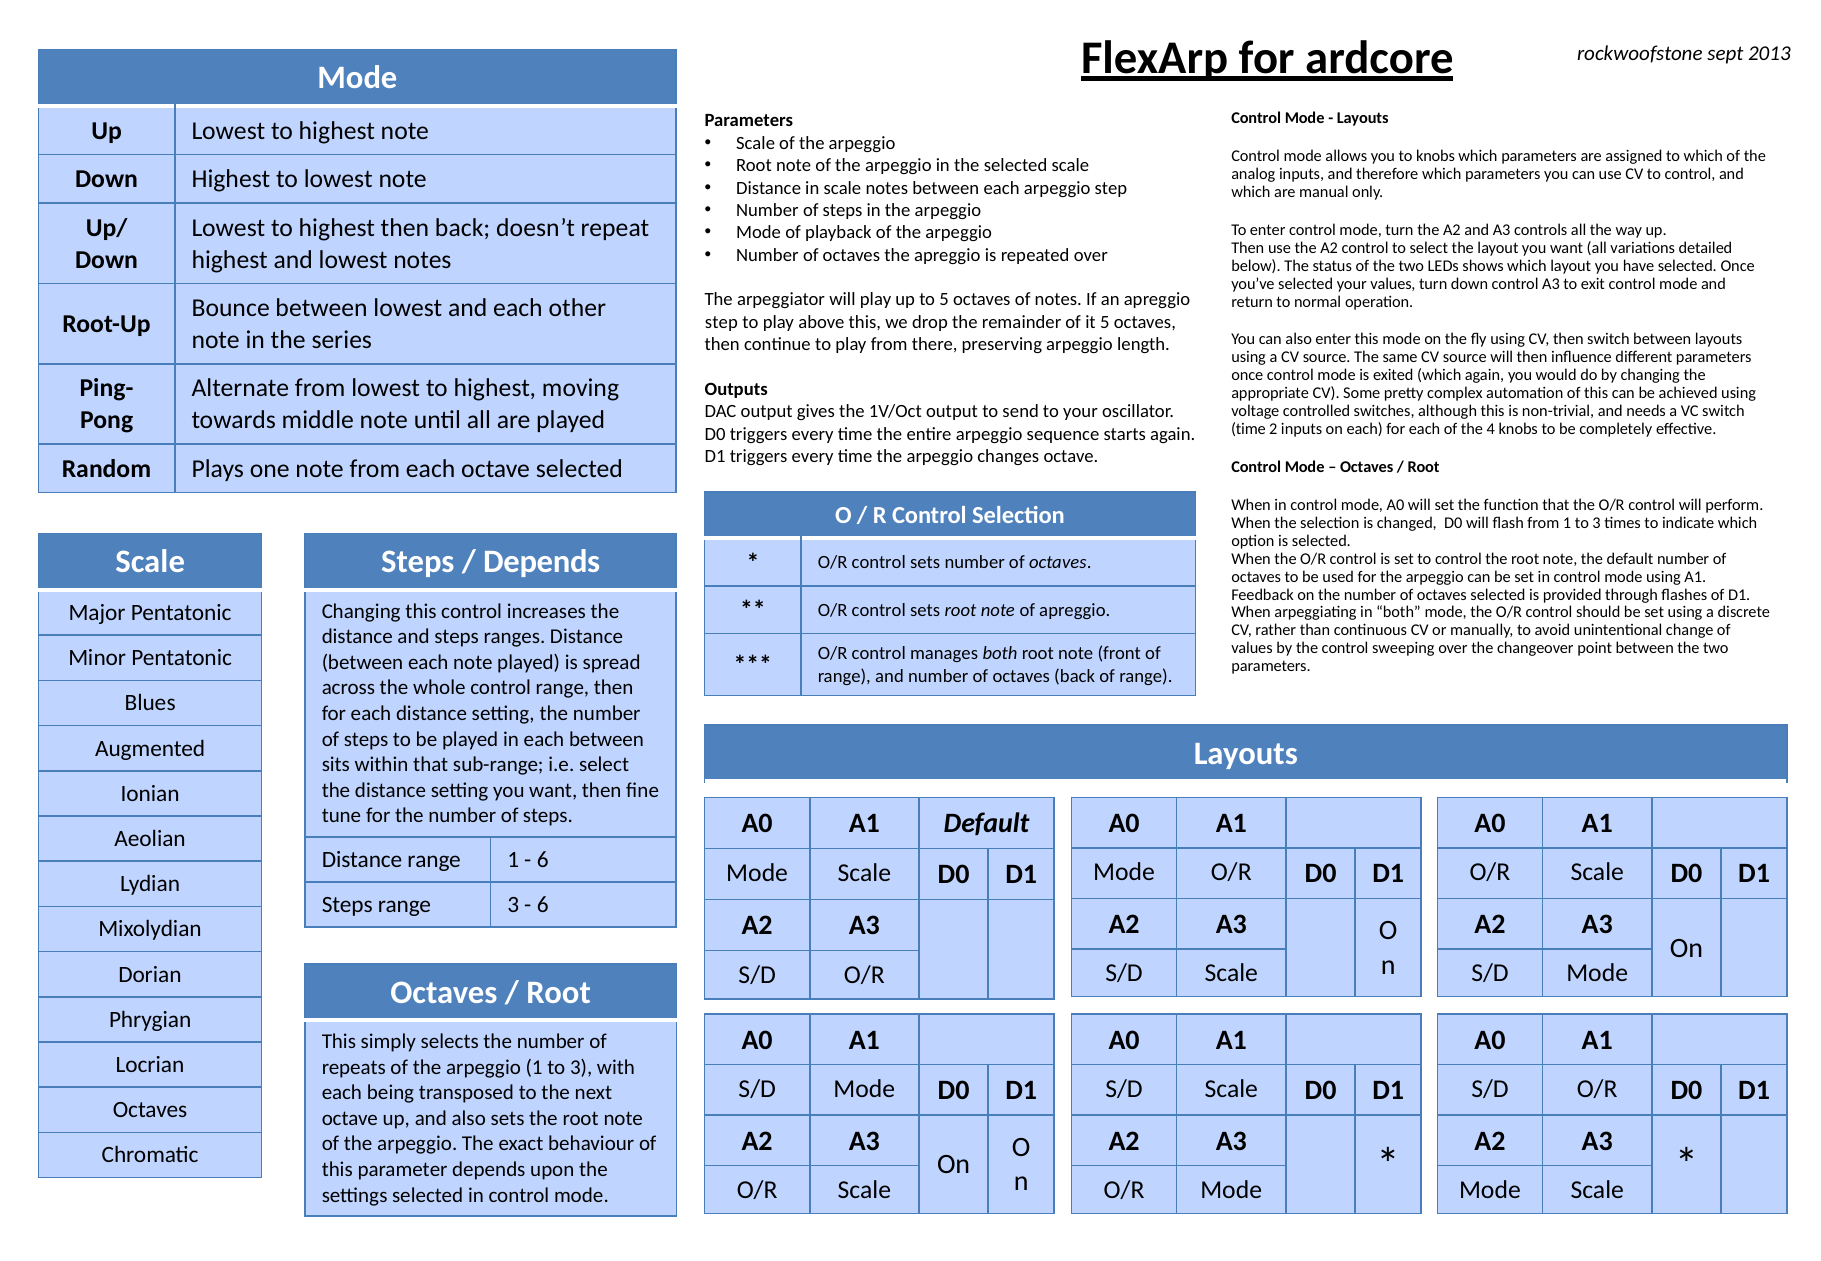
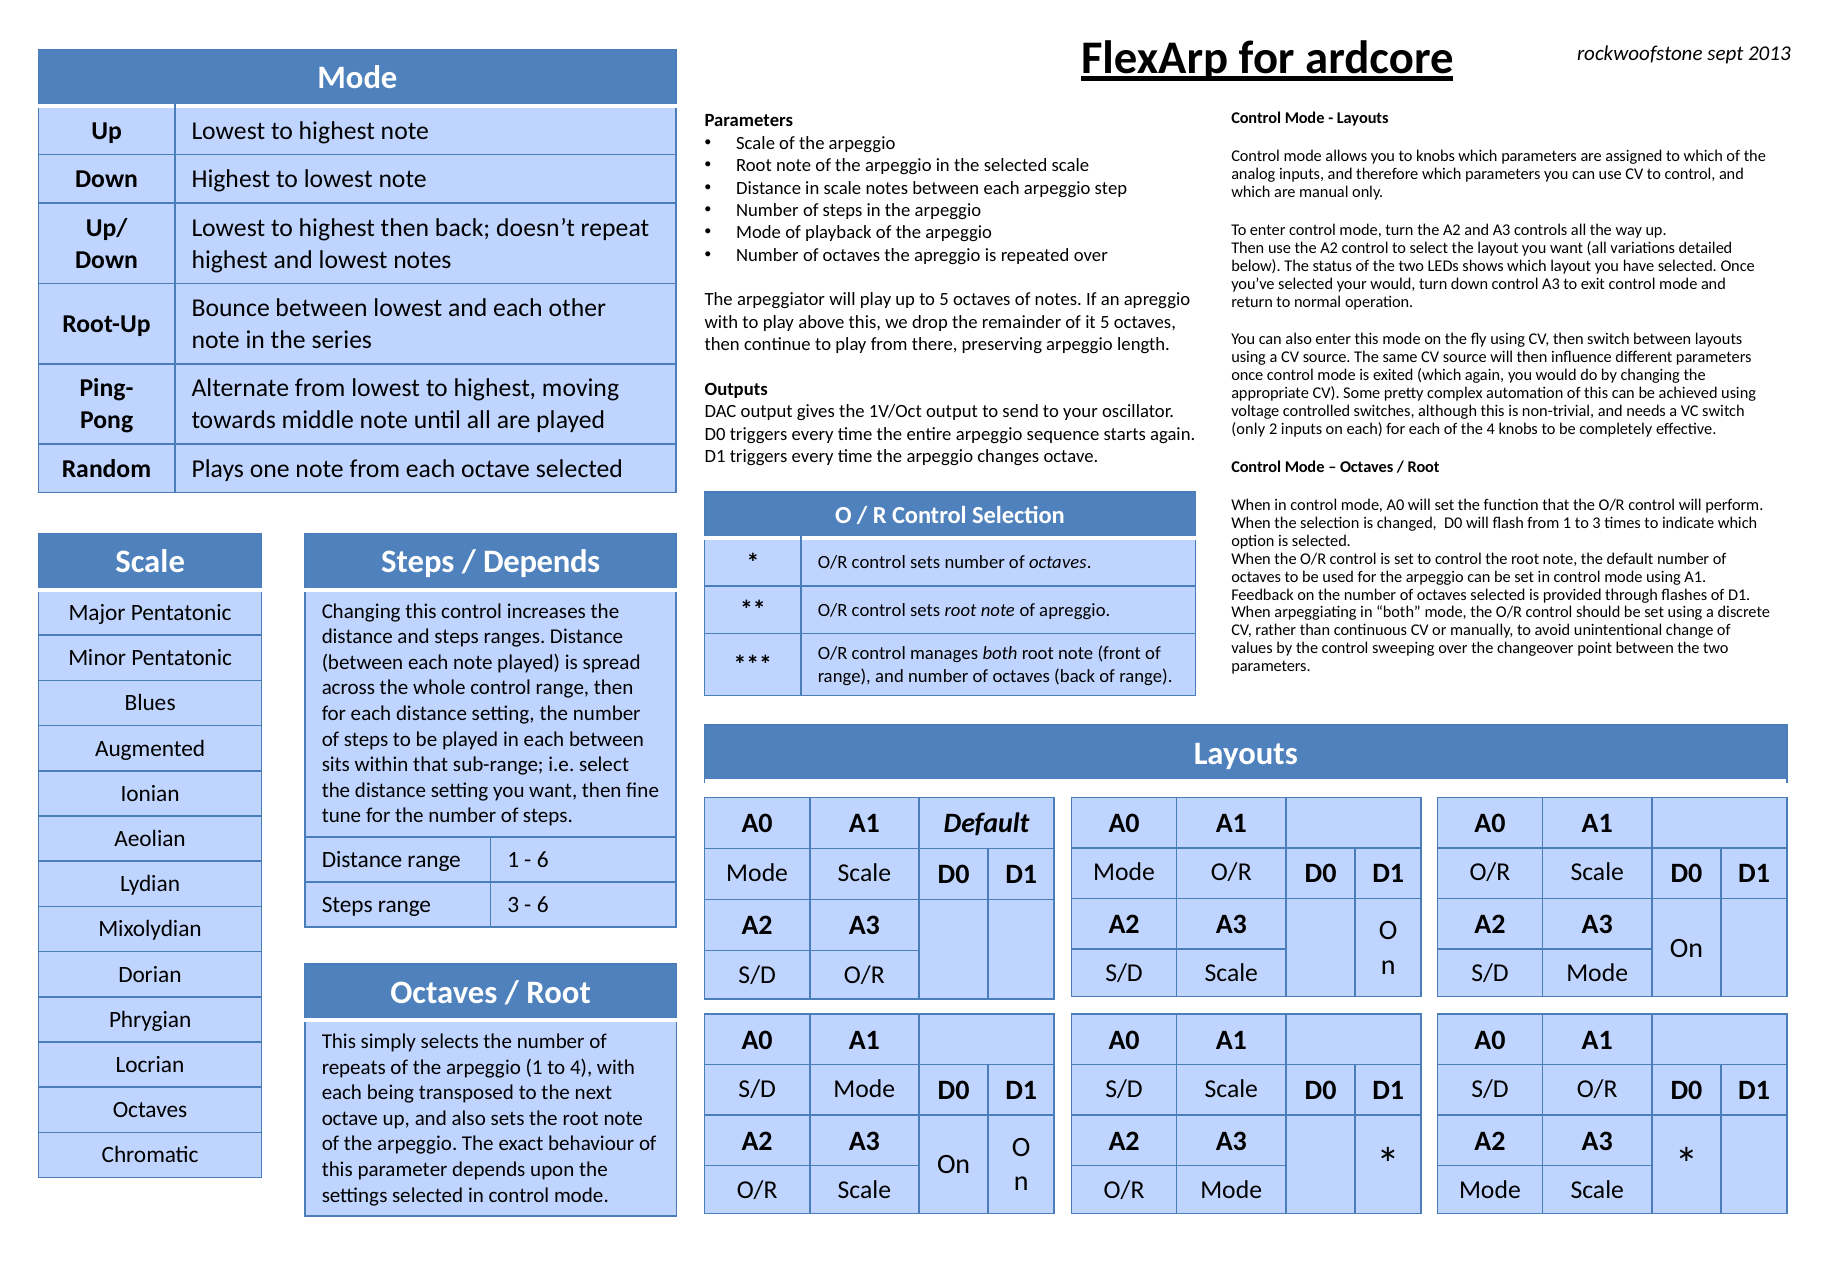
your values: values -> would
step at (721, 322): step -> with
time at (1248, 429): time -> only
arpeggio 1 to 3: 3 -> 4
